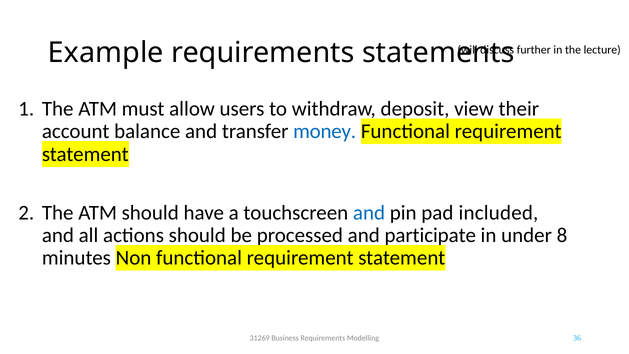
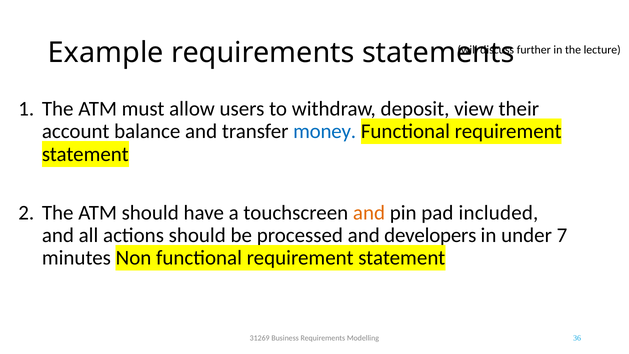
and at (369, 213) colour: blue -> orange
participate: participate -> developers
8: 8 -> 7
